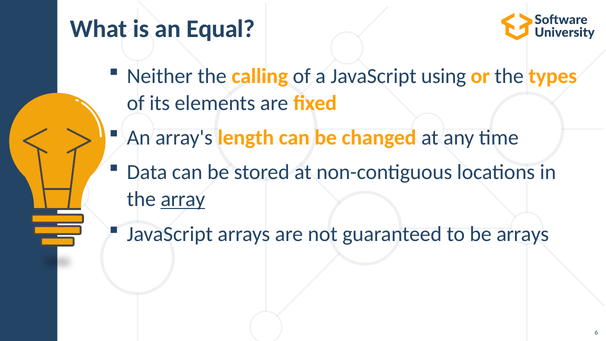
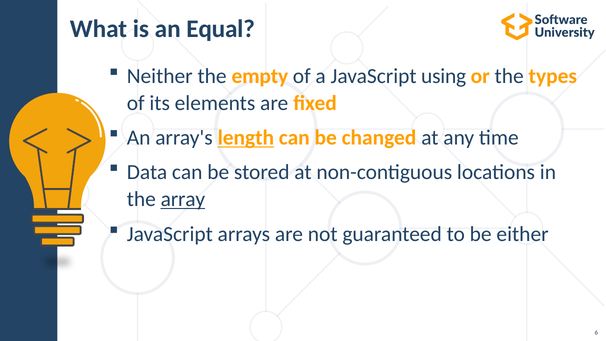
calling: calling -> empty
length underline: none -> present
be arrays: arrays -> either
